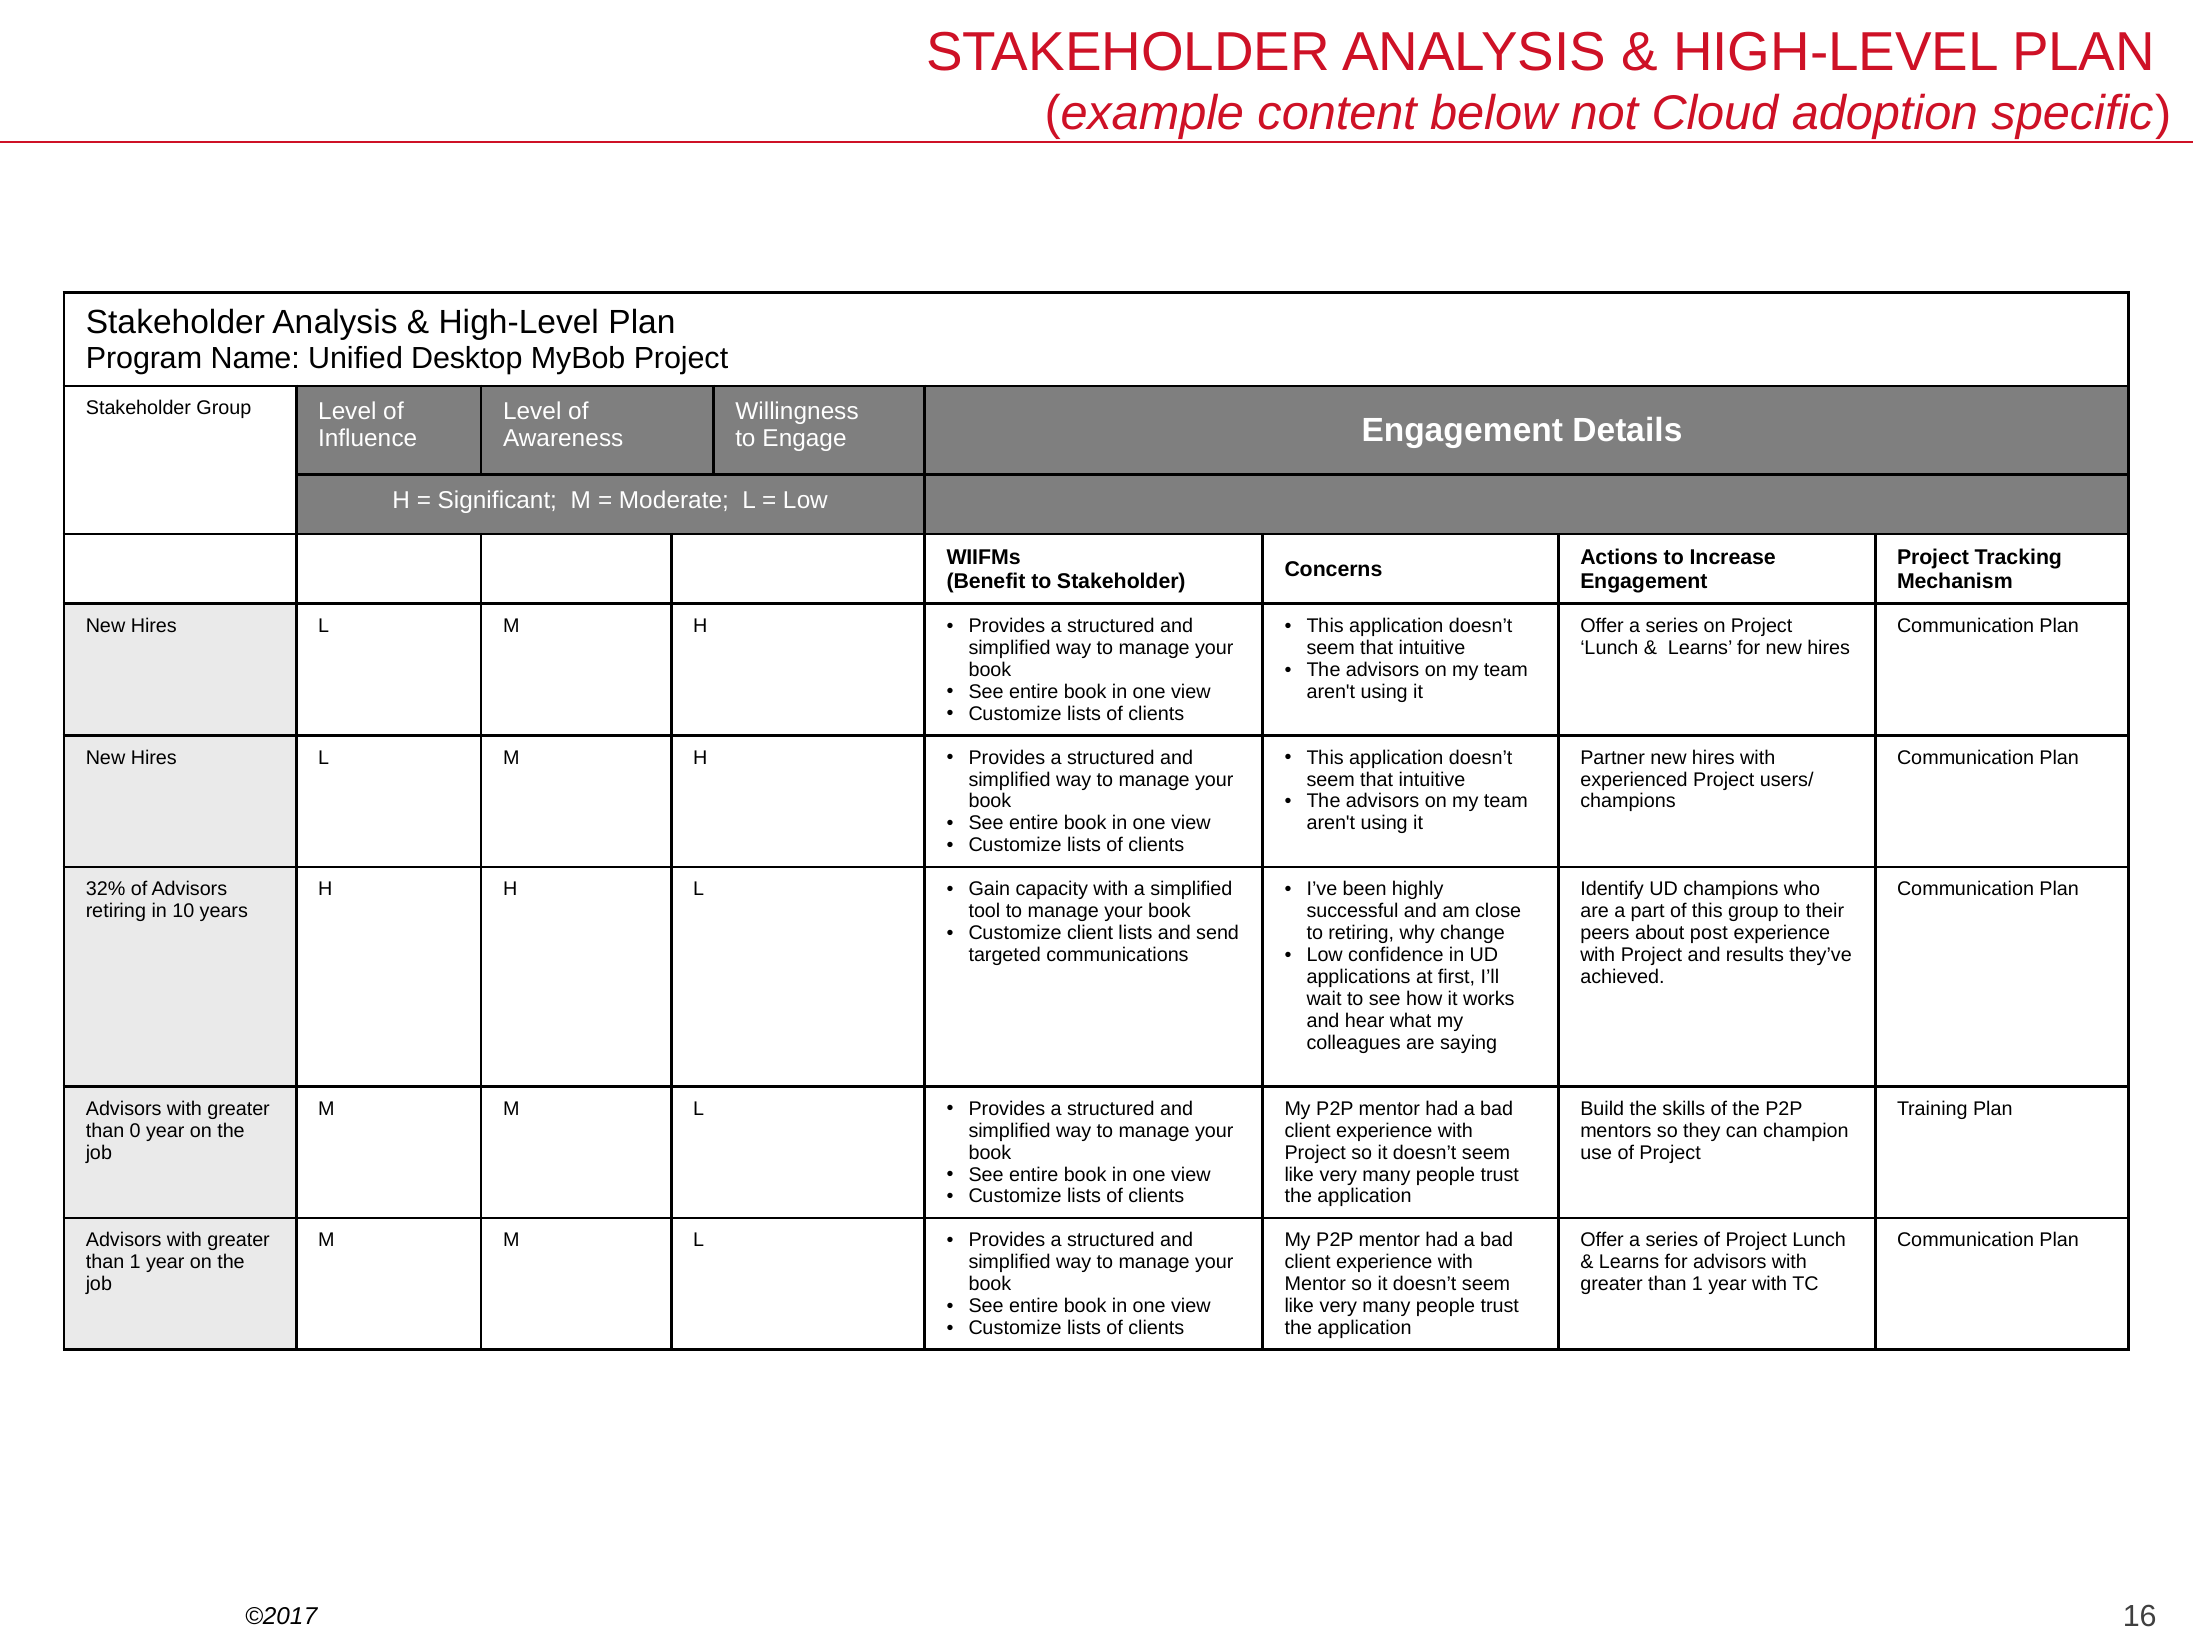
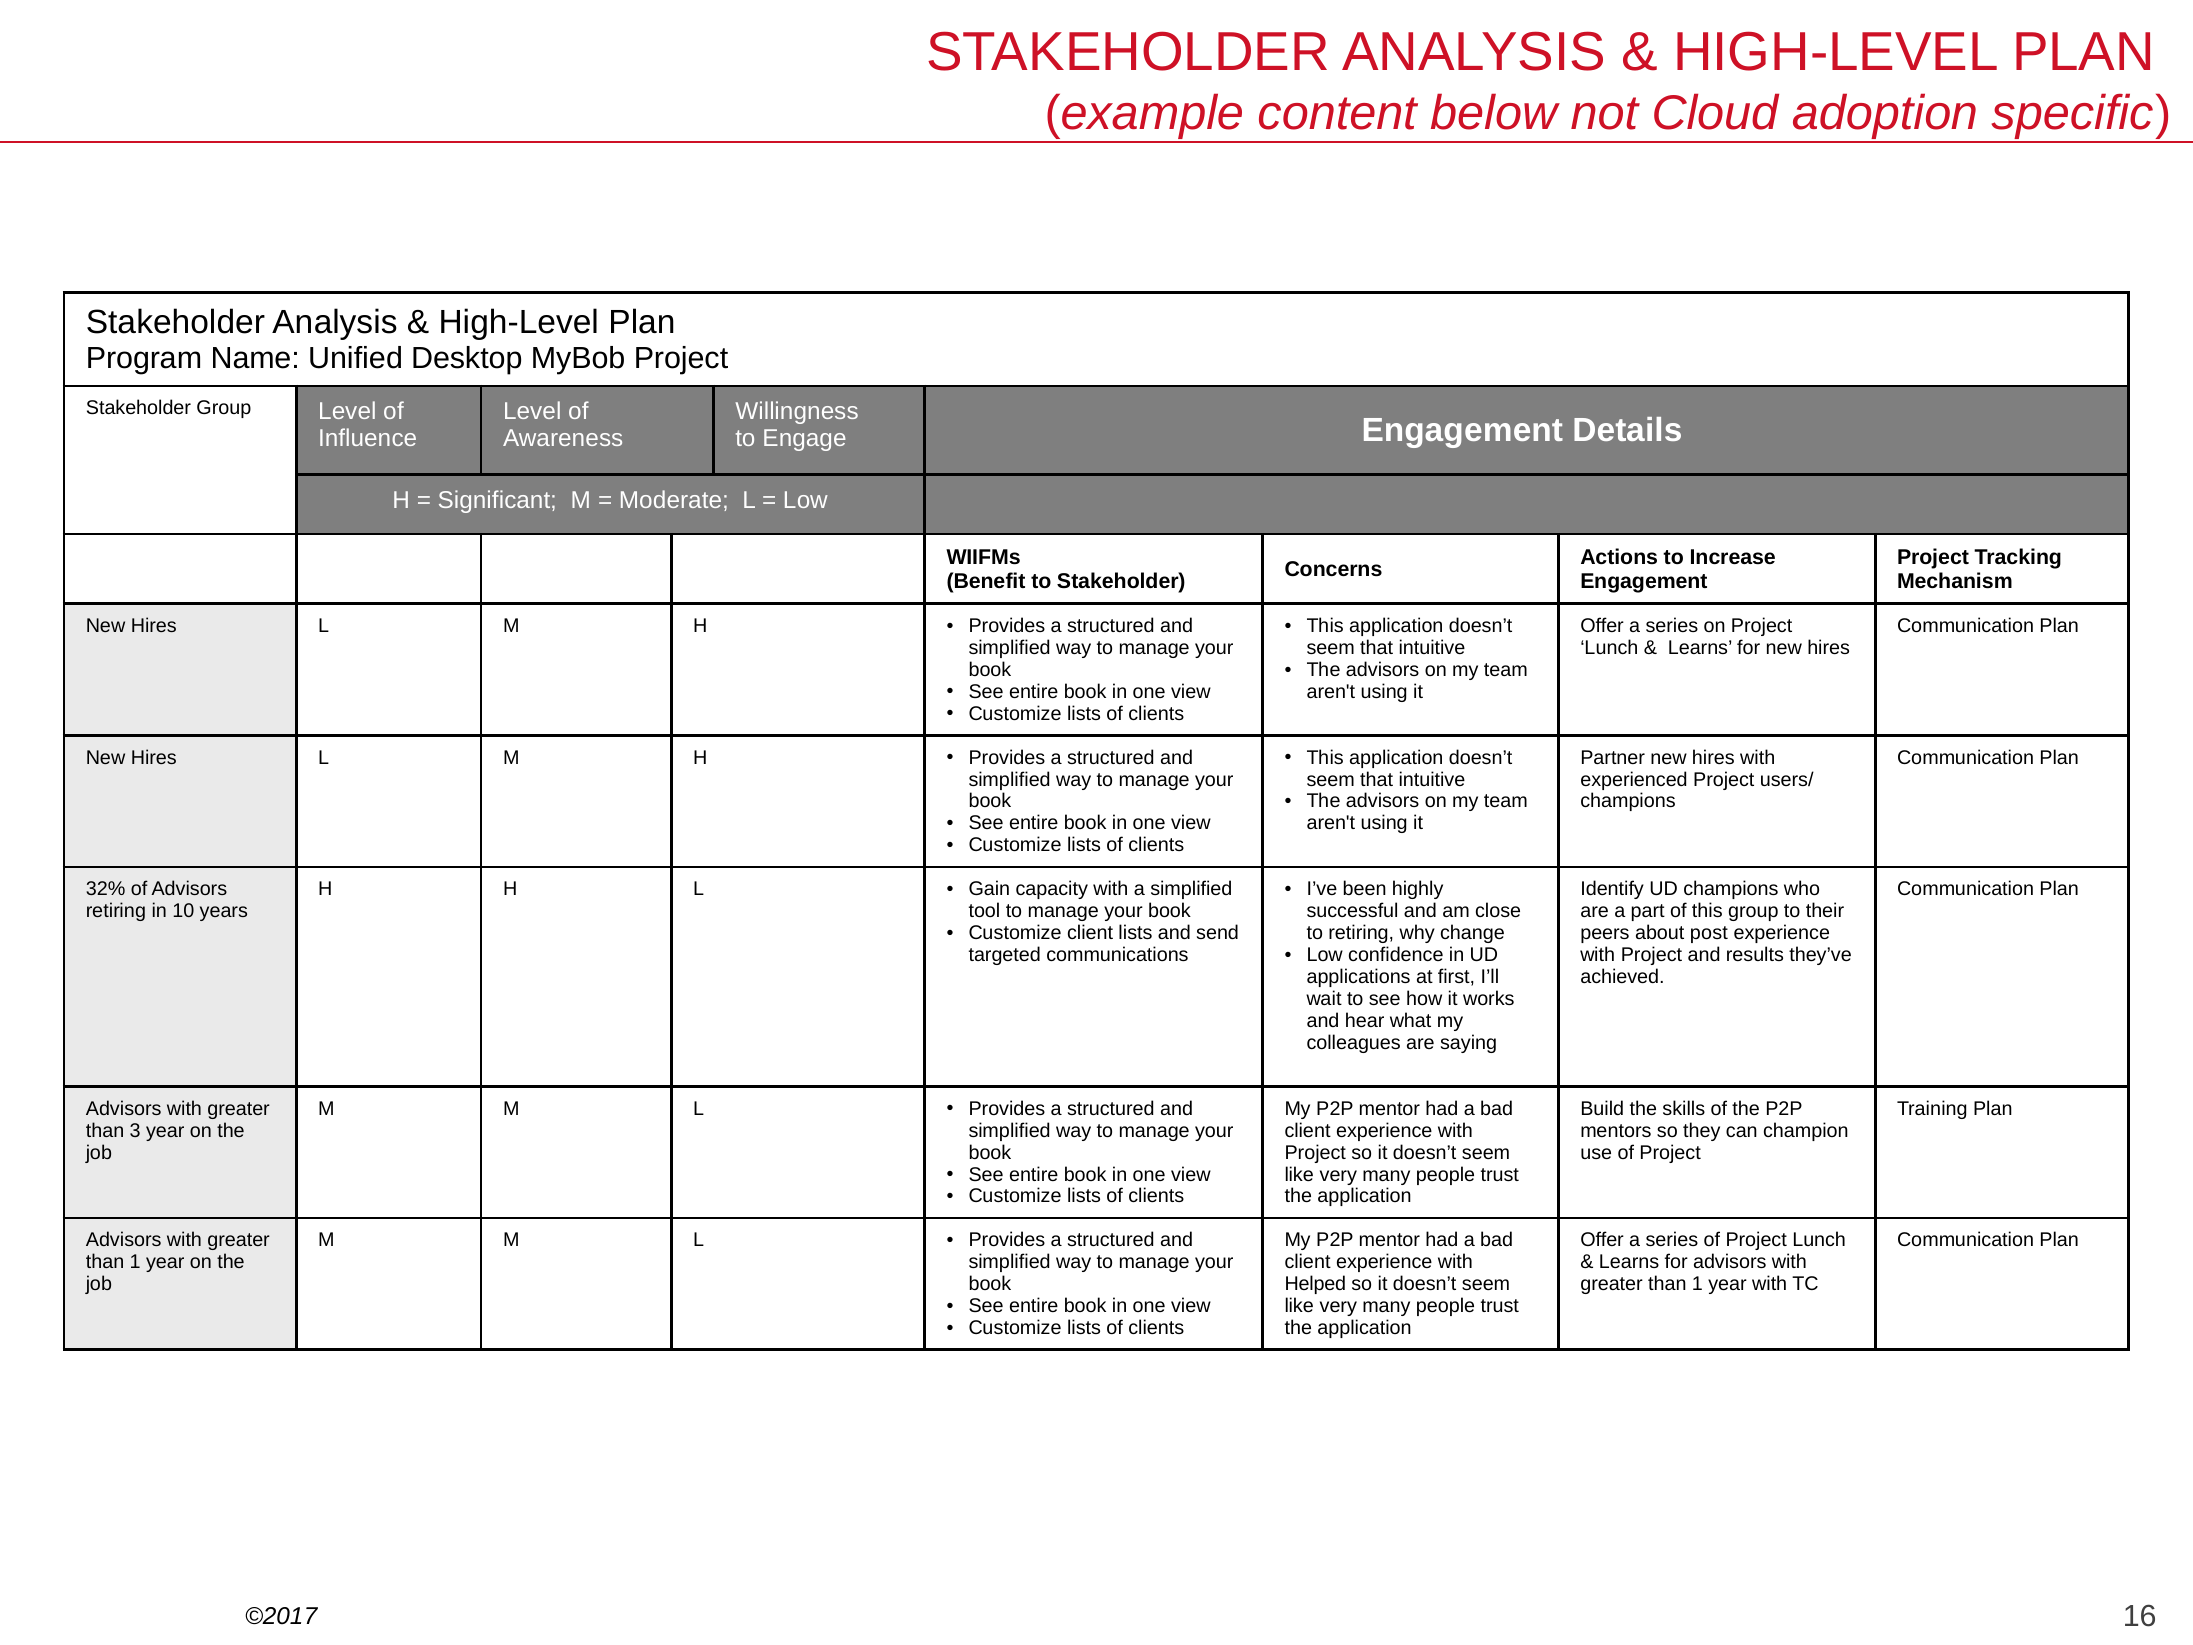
0: 0 -> 3
Mentor at (1315, 1284): Mentor -> Helped
